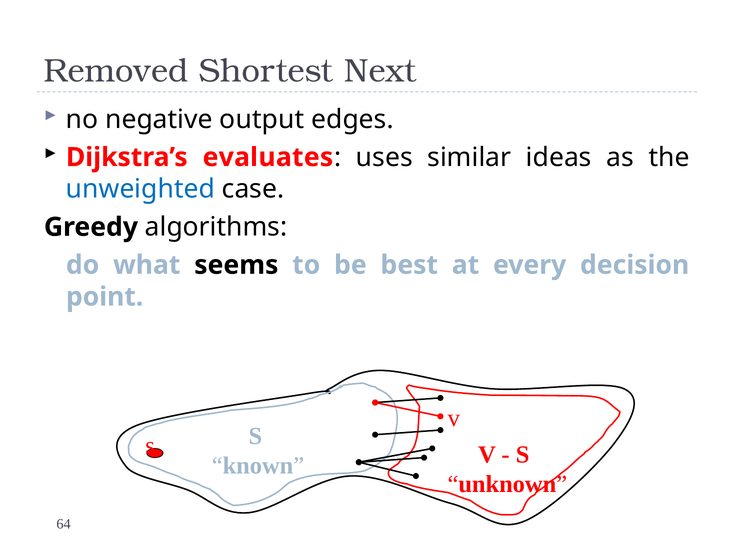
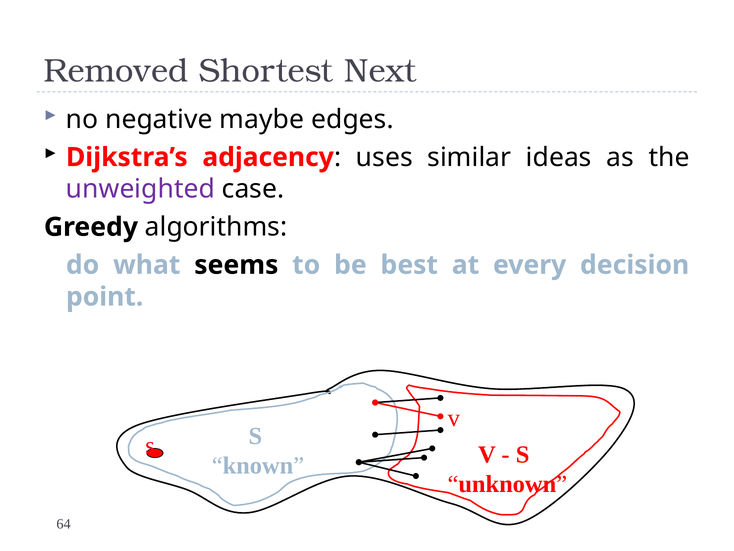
output: output -> maybe
evaluates: evaluates -> adjacency
unweighted colour: blue -> purple
